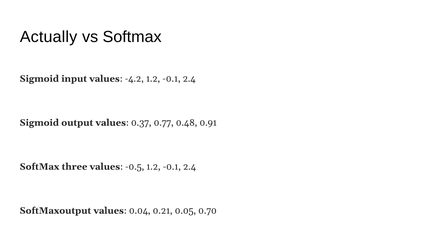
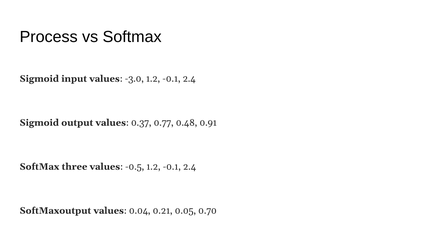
Actually: Actually -> Process
-4.2: -4.2 -> -3.0
